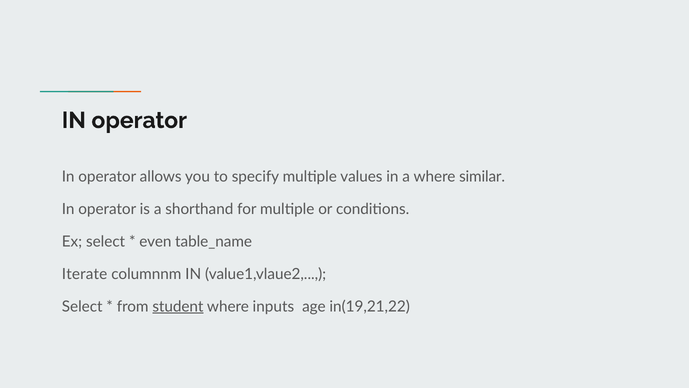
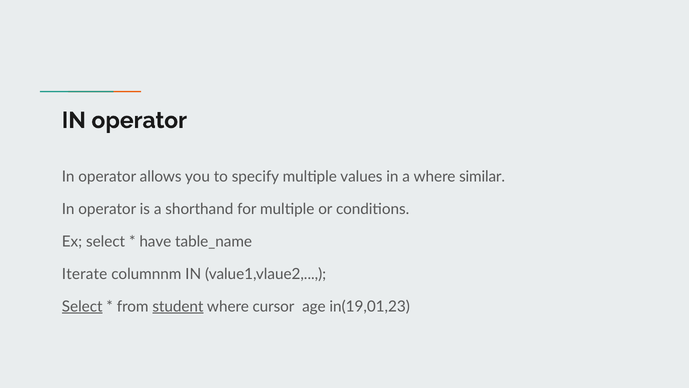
even: even -> have
Select at (82, 306) underline: none -> present
inputs: inputs -> cursor
in(19,21,22: in(19,21,22 -> in(19,01,23
